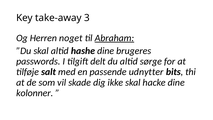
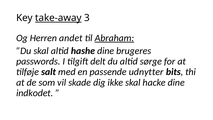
take-away underline: none -> present
noget: noget -> andet
kolonner: kolonner -> indkodet
